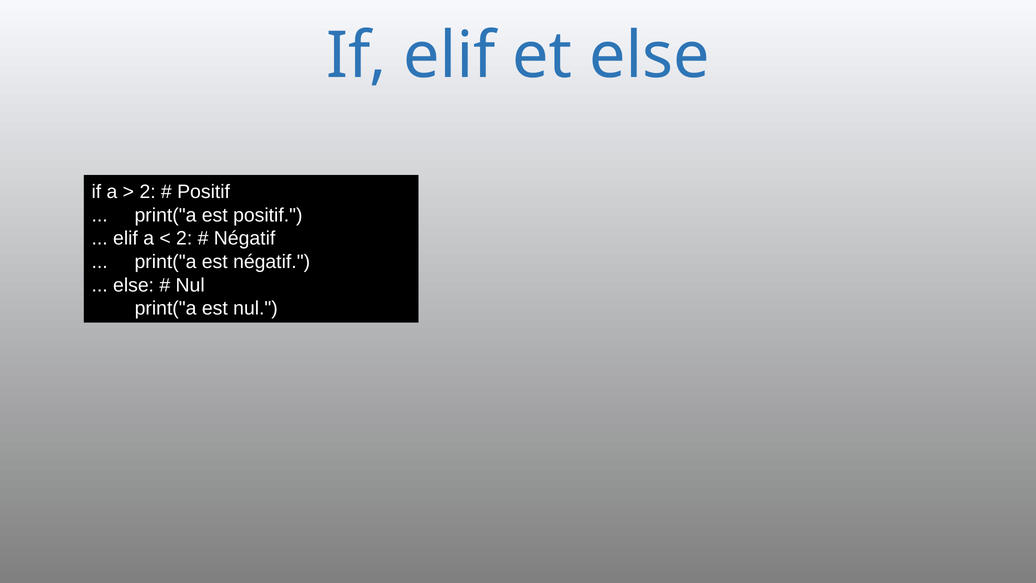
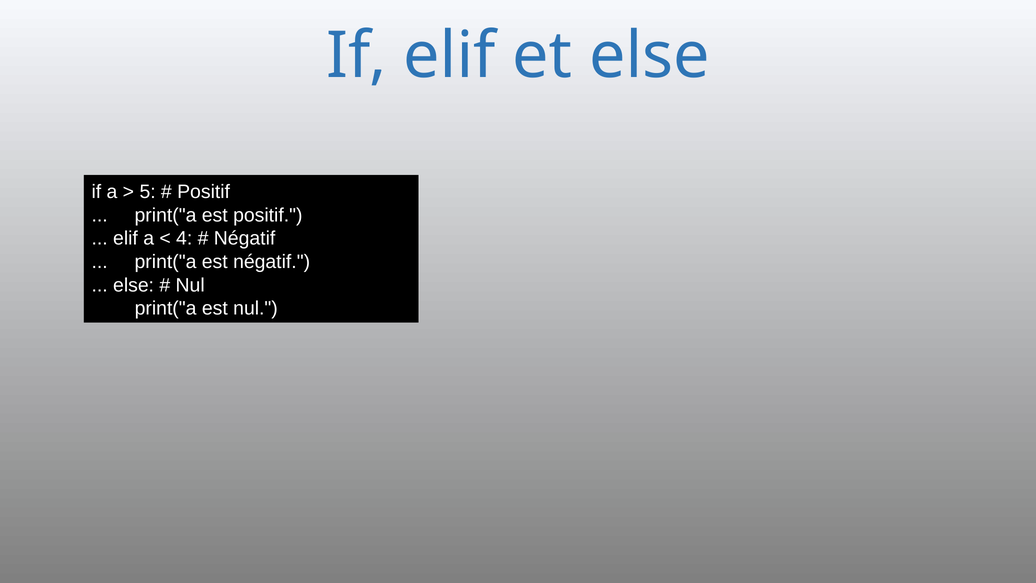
2 at (148, 192): 2 -> 5
2 at (184, 238): 2 -> 4
